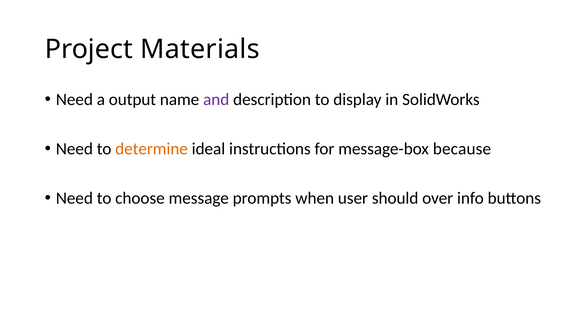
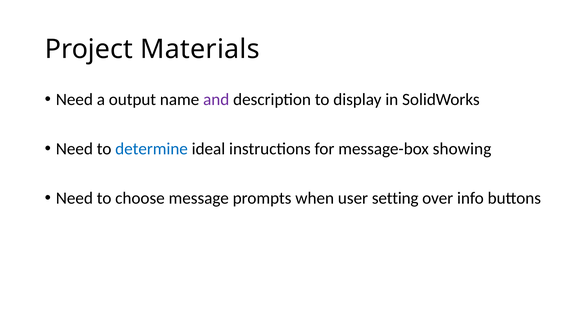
determine colour: orange -> blue
because: because -> showing
should: should -> setting
